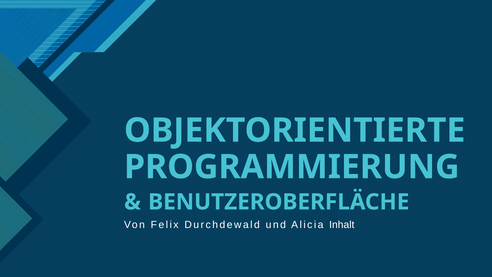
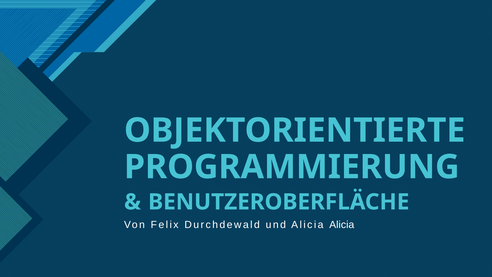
Alicia Inhalt: Inhalt -> Alicia
